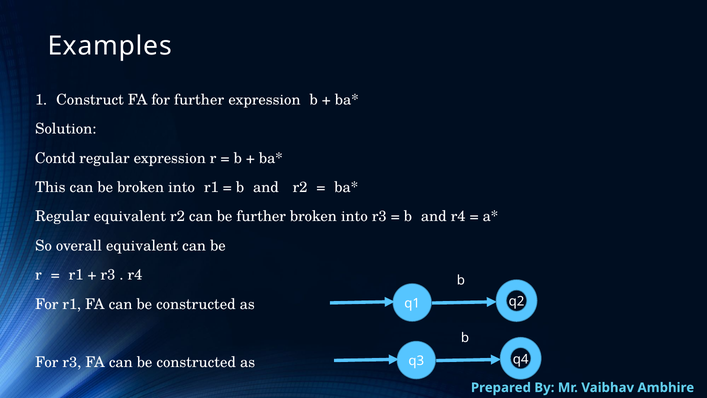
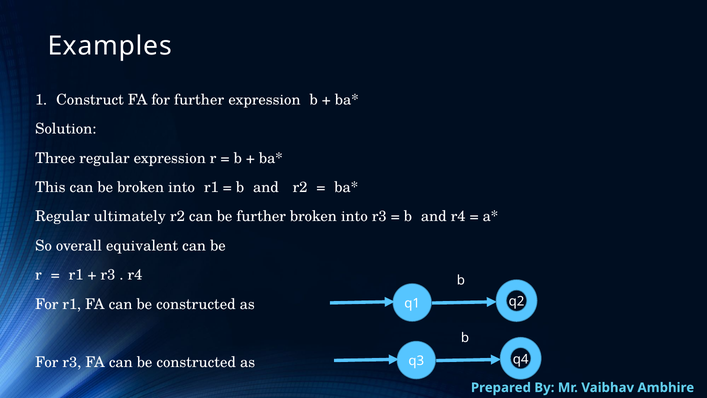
Contd: Contd -> Three
Regular equivalent: equivalent -> ultimately
